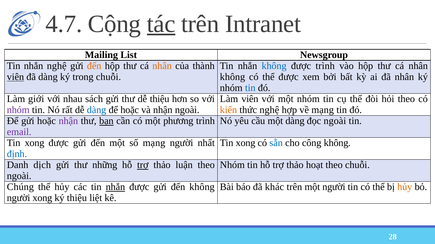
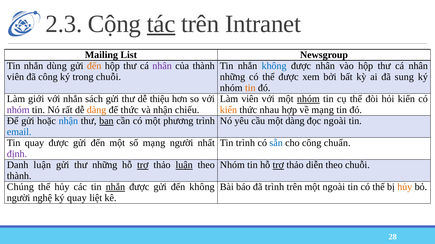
4.7: 4.7 -> 2.3
nhắn nghệ: nghệ -> dùng
nhân at (162, 66) colour: orange -> purple
được trình: trình -> nhân
viên at (15, 77) underline: present -> none
đã dàng: dàng -> công
không at (233, 77): không -> những
đã nhân: nhân -> sung
tin at (250, 88) colour: blue -> orange
với nhau: nhau -> nhắn
nhóm at (308, 99) underline: none -> present
hỏi theo: theo -> kiến
dàng at (97, 110) colour: blue -> orange
để hoặc: hoặc -> thức
nhận ngoài: ngoài -> chiếu
thức nghệ: nghệ -> nhau
nhận at (68, 121) colour: purple -> blue
email colour: purple -> blue
xong at (35, 143): xong -> quay
xong at (246, 143): xong -> trình
công không: không -> chuẩn
định colour: blue -> purple
Danh dịch: dịch -> luận
luận at (184, 165) underline: none -> present
trợ at (278, 165) underline: none -> present
hoạt: hoạt -> diễn
ngoài at (19, 176): ngoài -> thành
đã khác: khác -> trình
một người: người -> ngoài
người xong: xong -> nghệ
ký thiệu: thiệu -> quay
